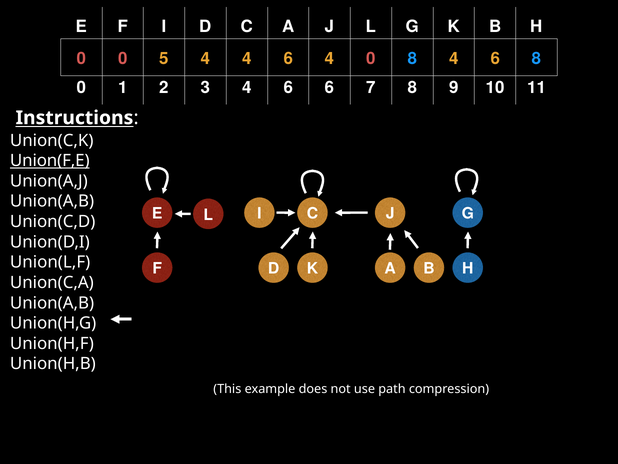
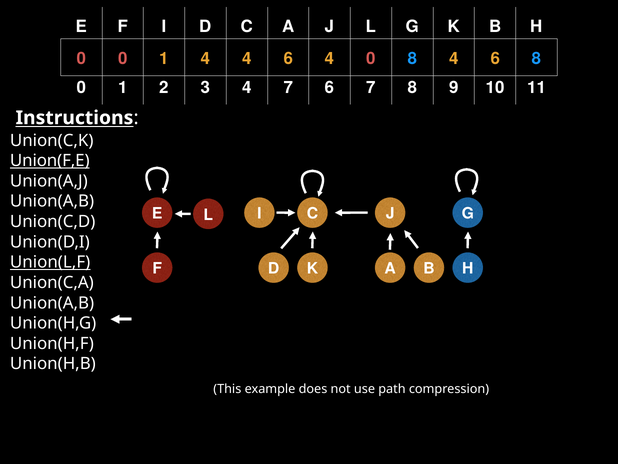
0 0 5: 5 -> 1
3 4 6: 6 -> 7
Union(L,F underline: none -> present
